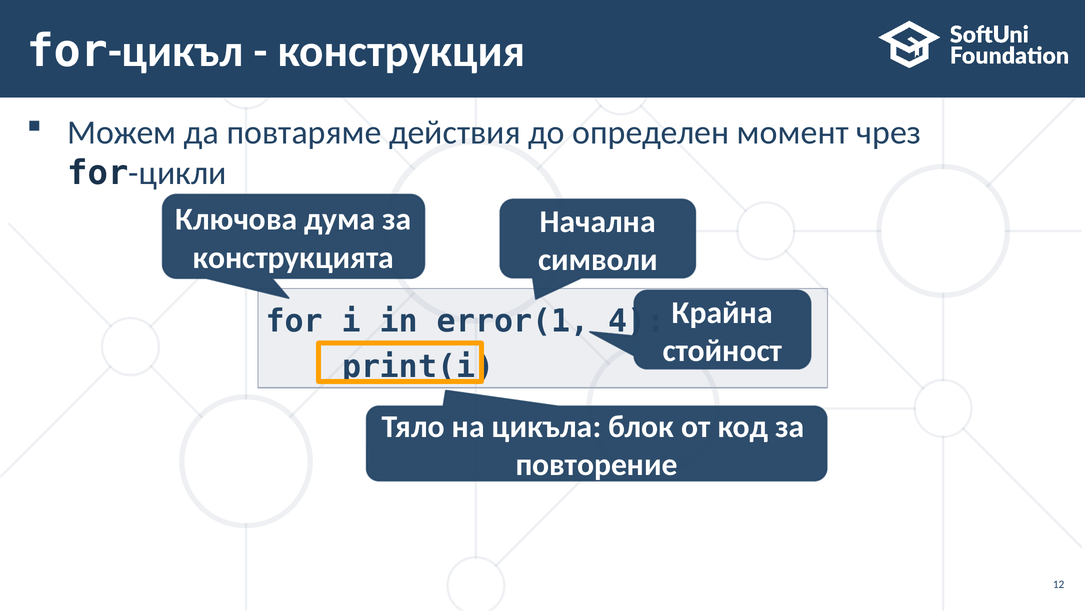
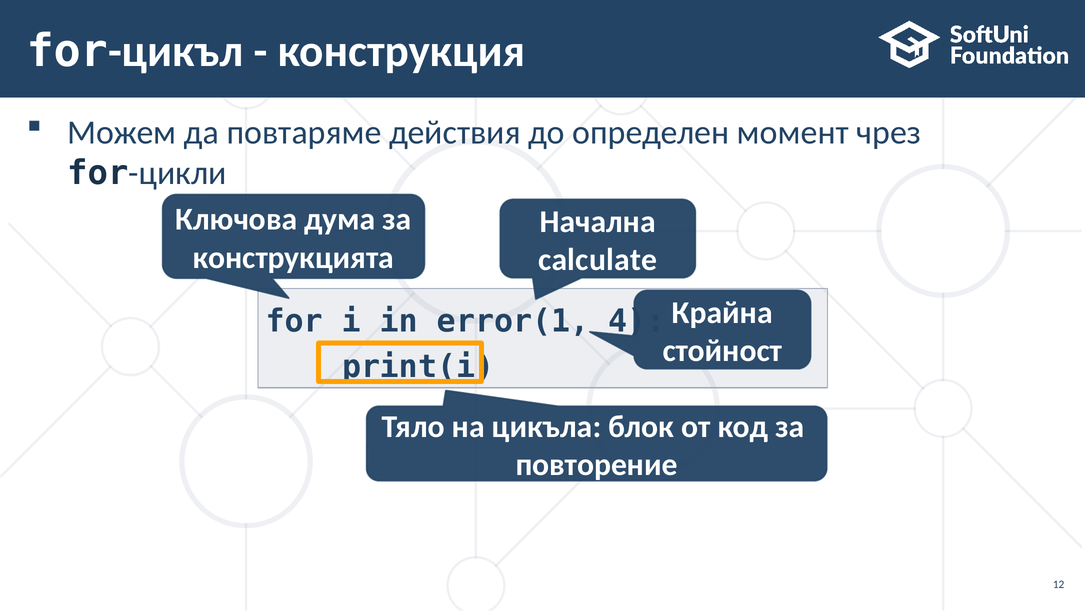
символи: символи -> calculate
